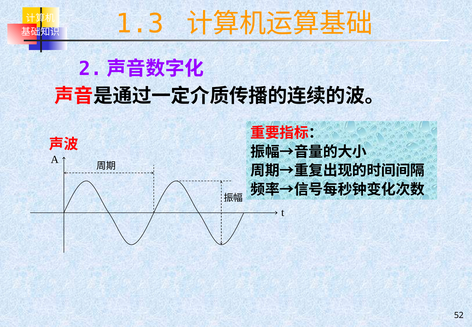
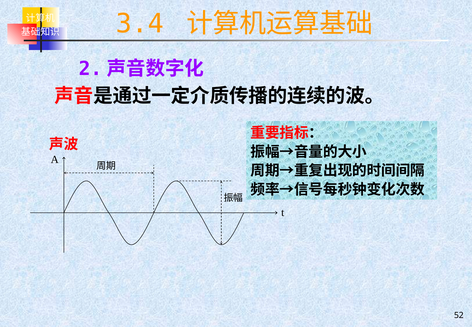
1.3: 1.3 -> 3.4
